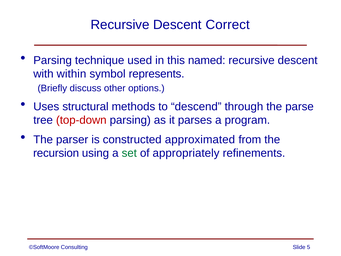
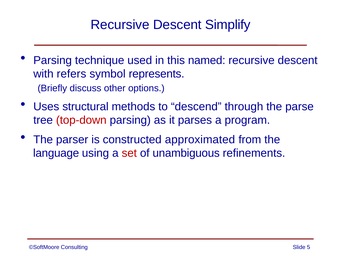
Correct: Correct -> Simplify
within: within -> refers
recursion: recursion -> language
set colour: green -> red
appropriately: appropriately -> unambiguous
